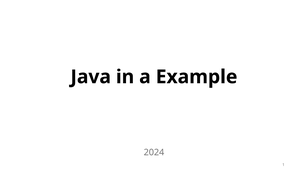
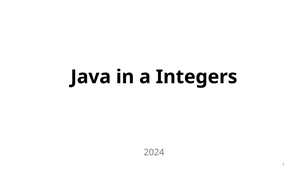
Example: Example -> Integers
